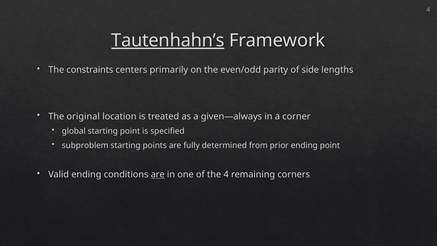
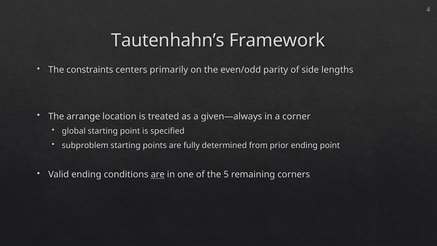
Tautenhahn’s underline: present -> none
original: original -> arrange
the 4: 4 -> 5
